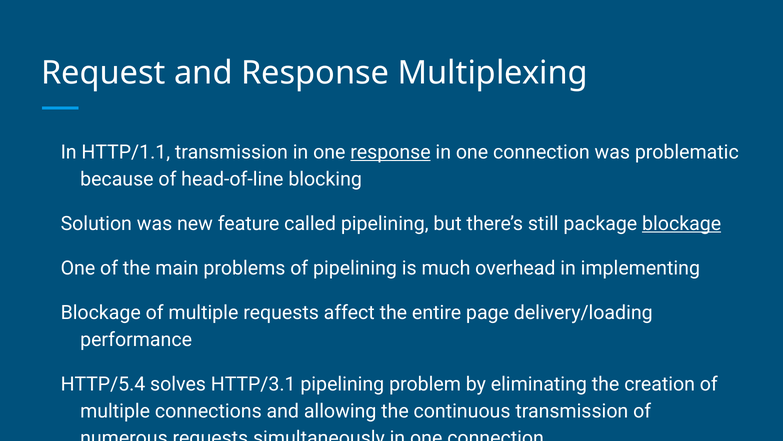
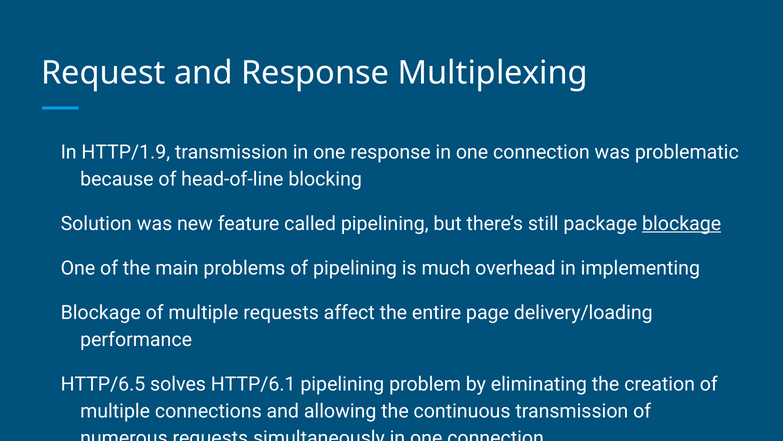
HTTP/1.1: HTTP/1.1 -> HTTP/1.9
response at (390, 152) underline: present -> none
HTTP/5.4: HTTP/5.4 -> HTTP/6.5
HTTP/3.1: HTTP/3.1 -> HTTP/6.1
